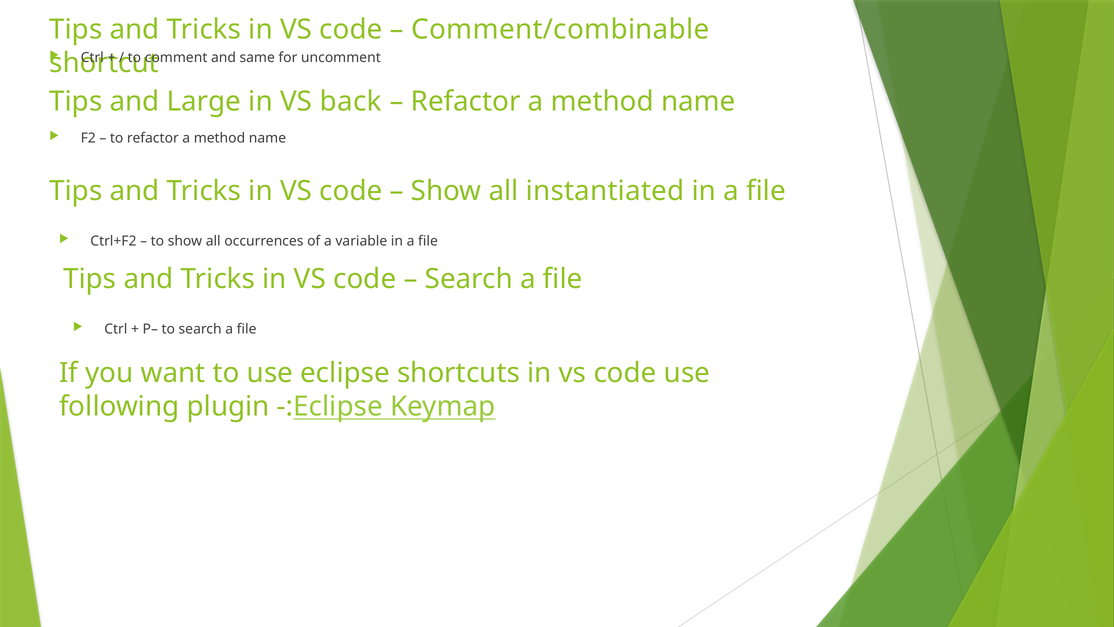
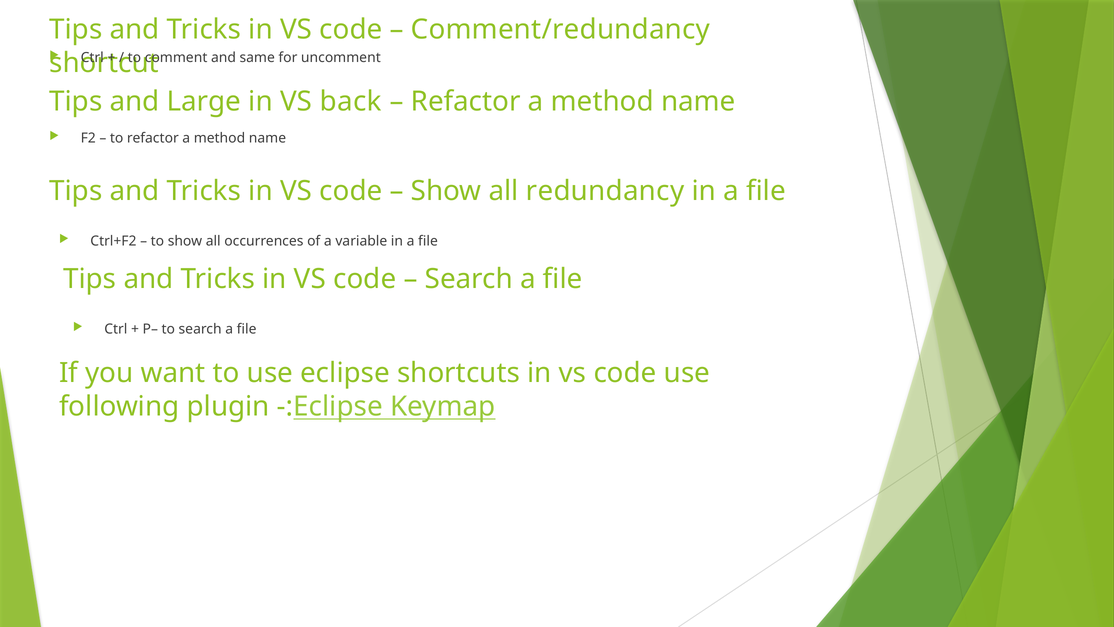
Comment/combinable: Comment/combinable -> Comment/redundancy
instantiated: instantiated -> redundancy
